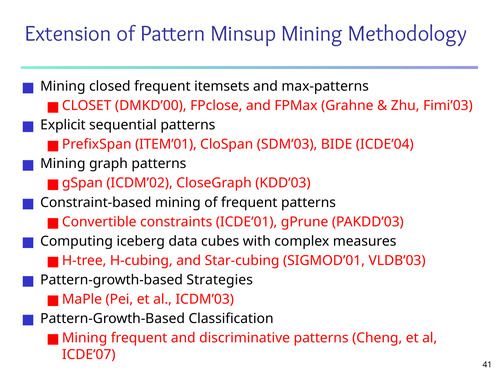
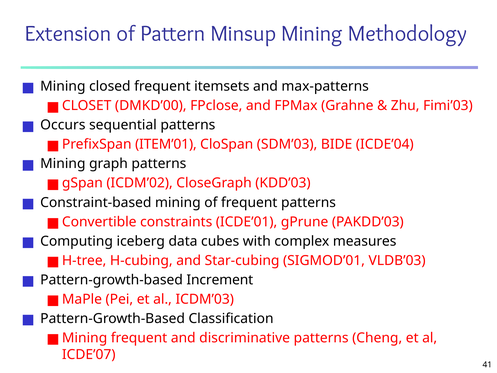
Explicit: Explicit -> Occurs
Strategies: Strategies -> Increment
